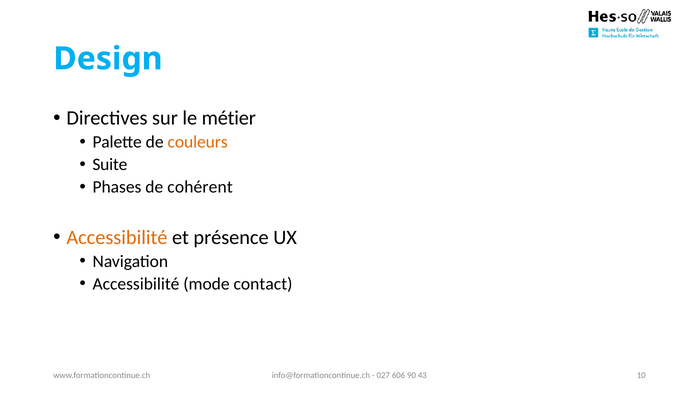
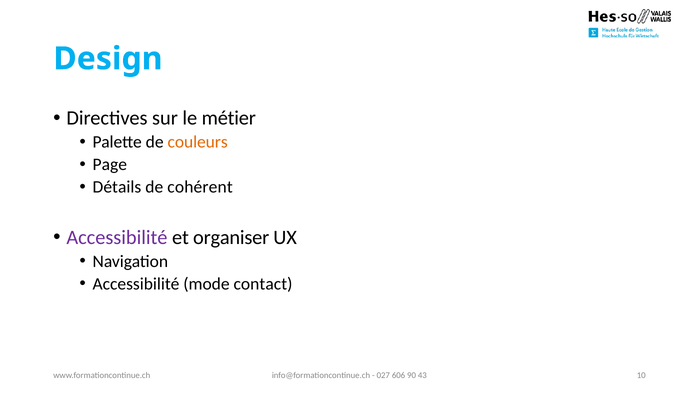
Suite: Suite -> Page
Phases: Phases -> Détails
Accessibilité at (117, 237) colour: orange -> purple
présence: présence -> organiser
